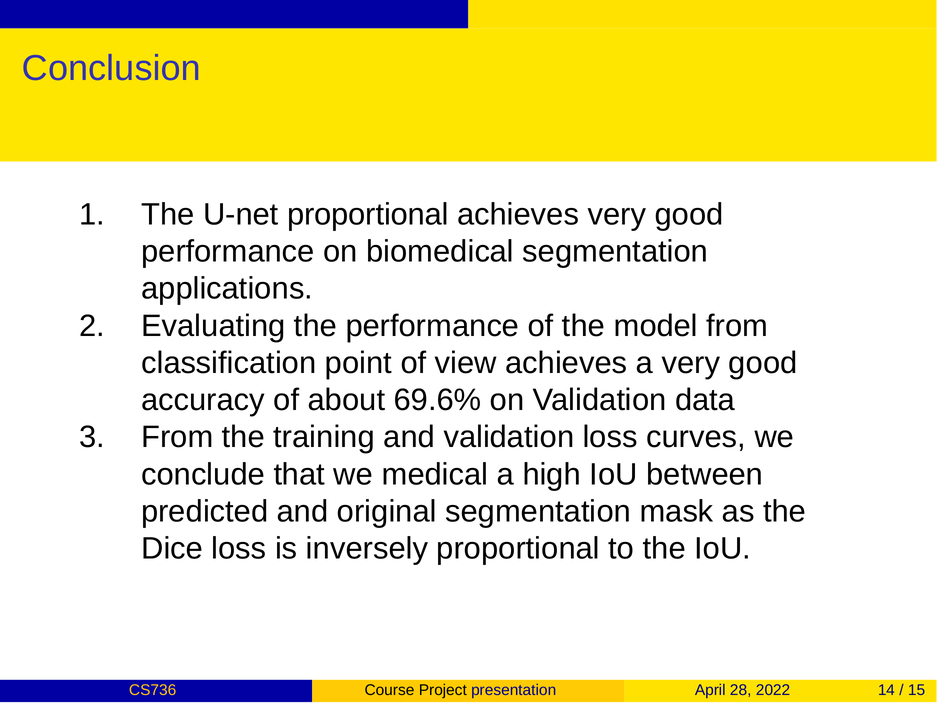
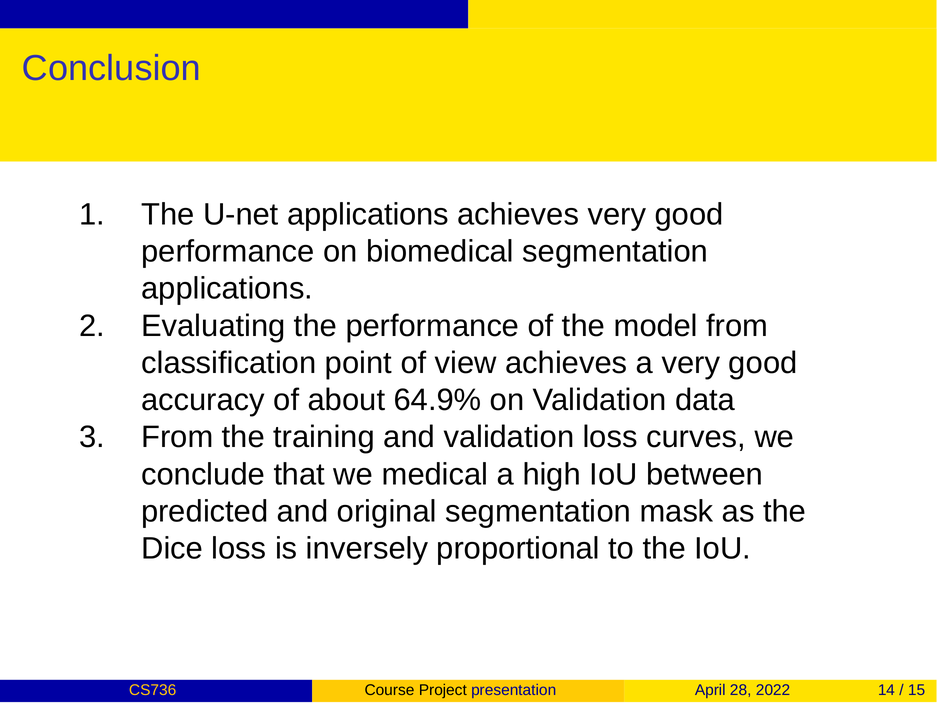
U-net proportional: proportional -> applications
69.6%: 69.6% -> 64.9%
